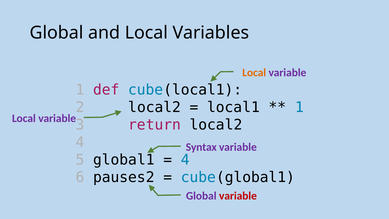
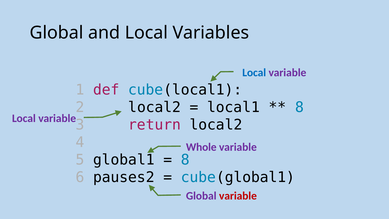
Local at (254, 72) colour: orange -> blue
1 at (300, 107): 1 -> 8
Syntax: Syntax -> Whole
4 at (185, 160): 4 -> 8
